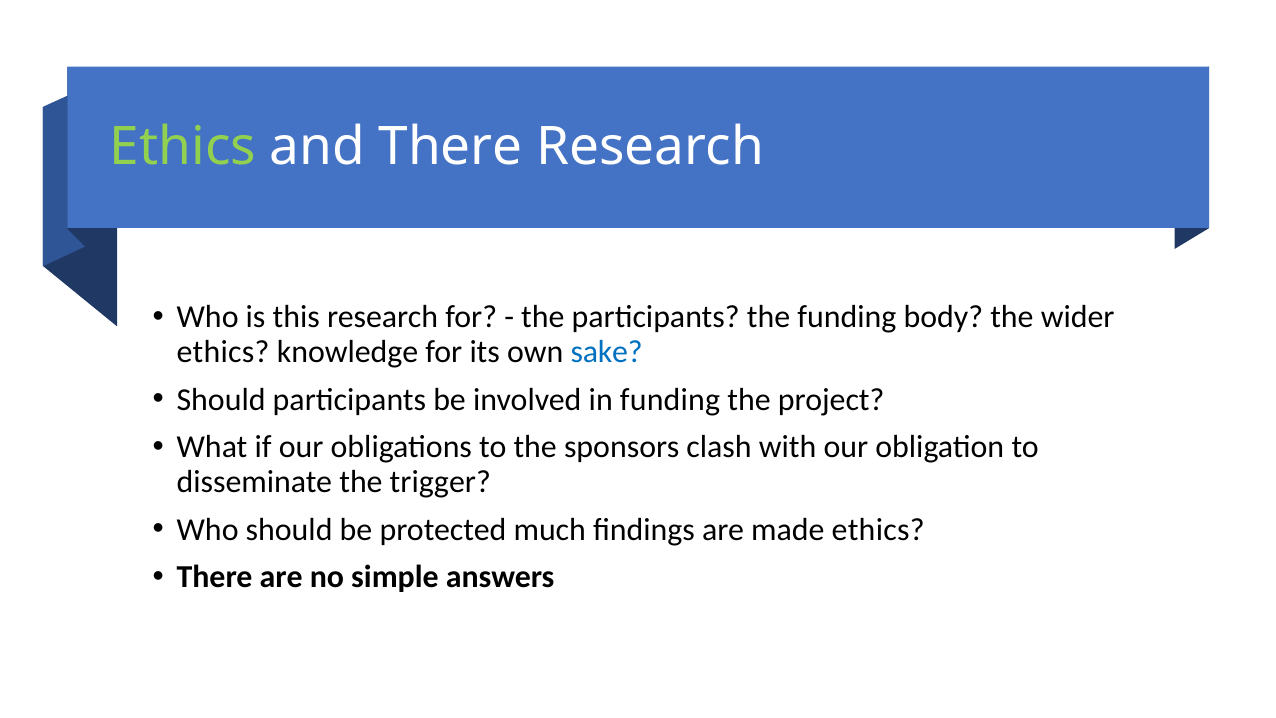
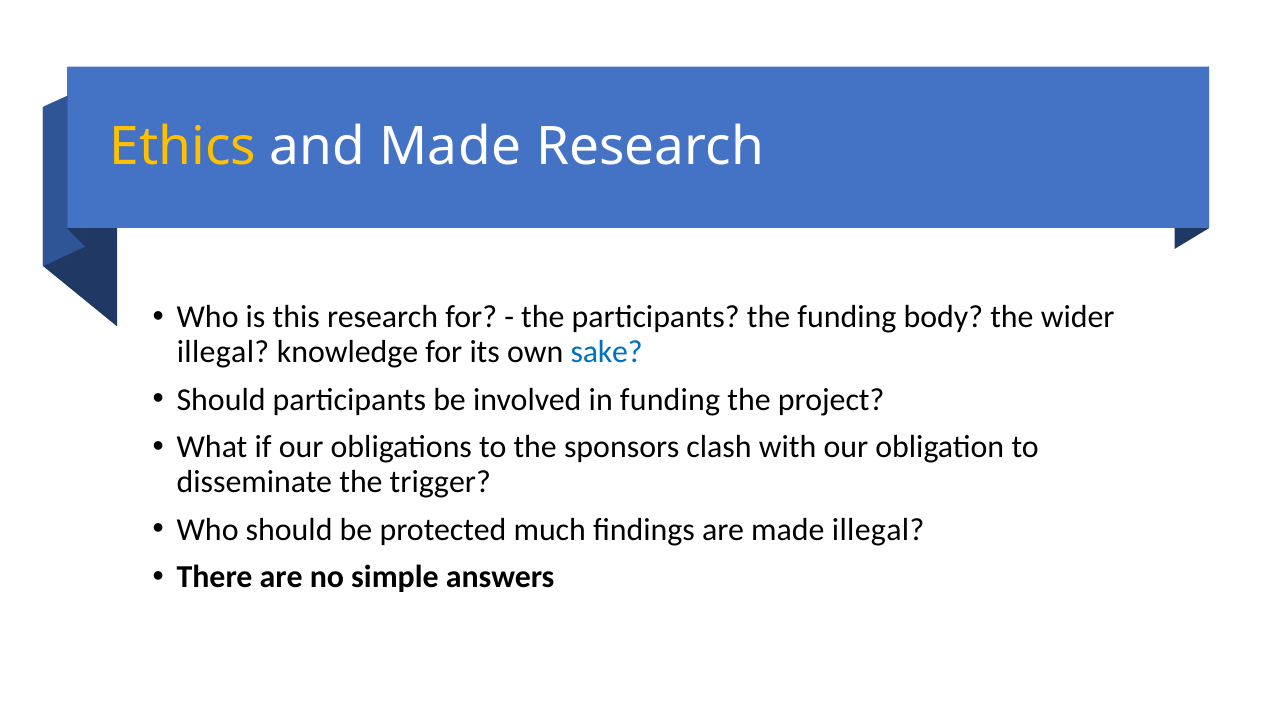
Ethics at (183, 147) colour: light green -> yellow
and There: There -> Made
ethics at (223, 352): ethics -> illegal
made ethics: ethics -> illegal
